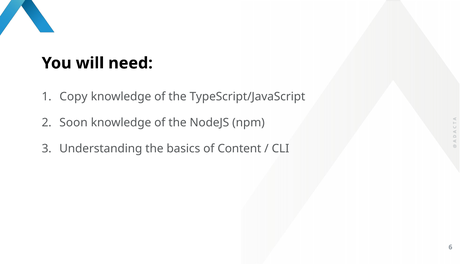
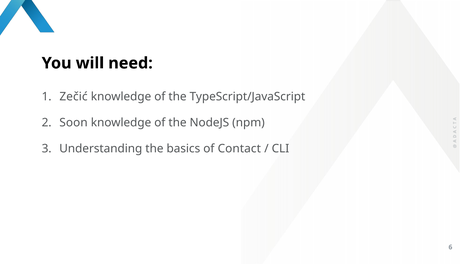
Copy: Copy -> Zečić
Content: Content -> Contact
